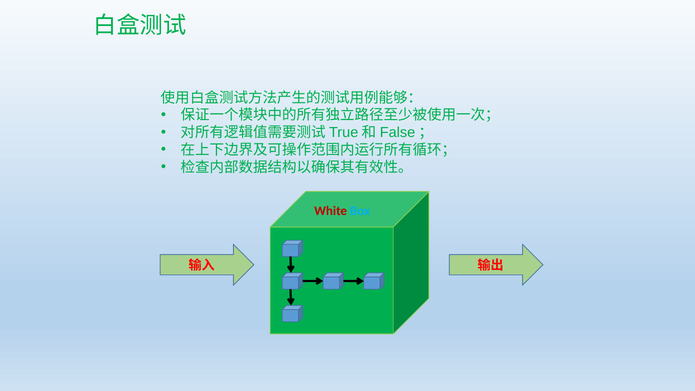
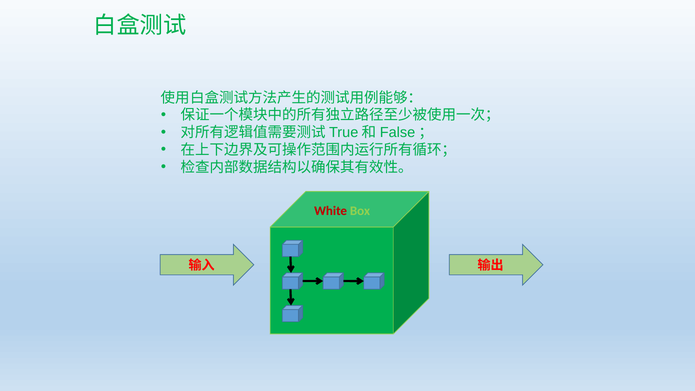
Box colour: light blue -> light green
